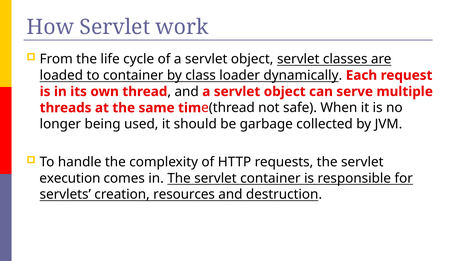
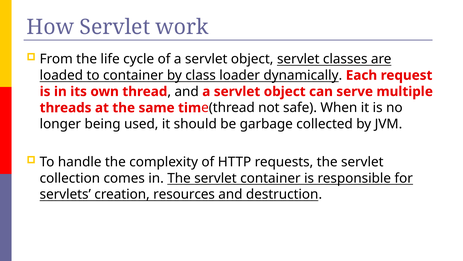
execution: execution -> collection
